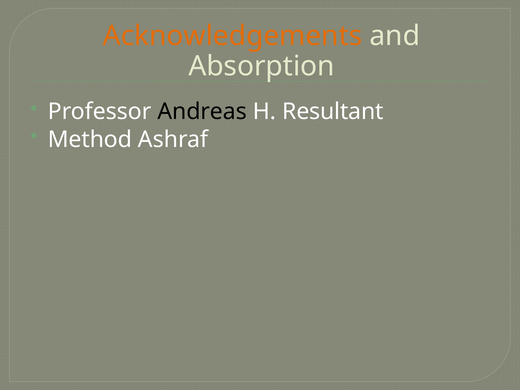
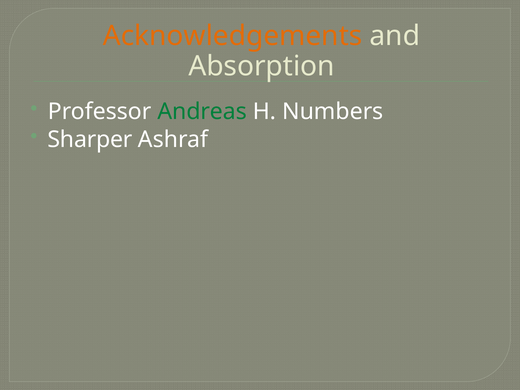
Andreas colour: black -> green
Resultant: Resultant -> Numbers
Method: Method -> Sharper
